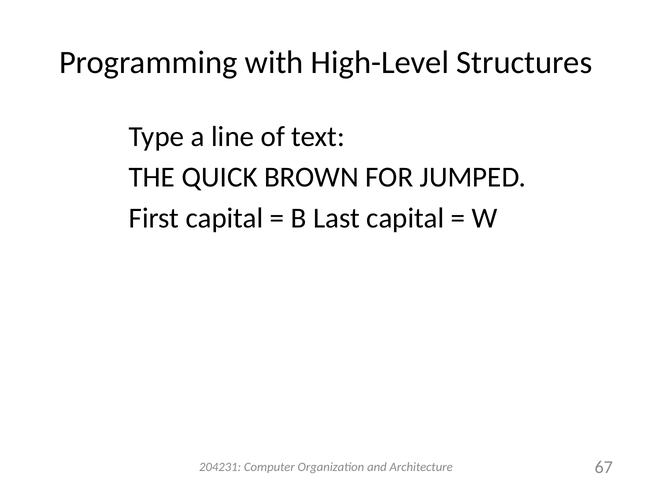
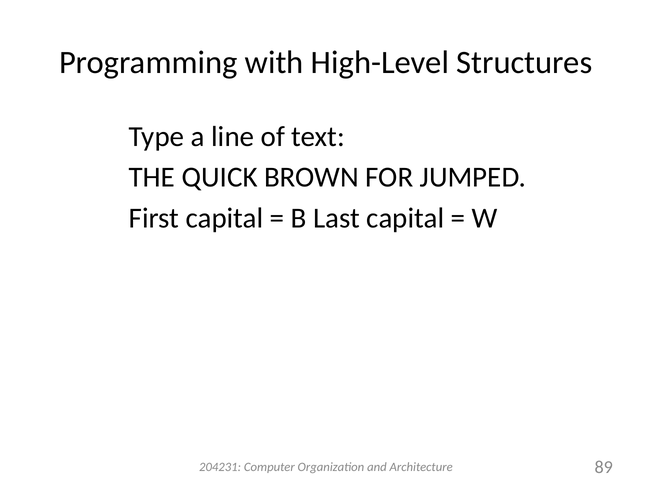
67: 67 -> 89
